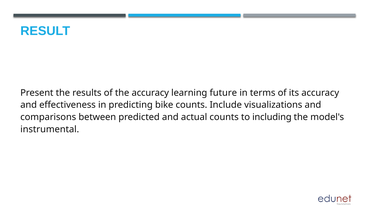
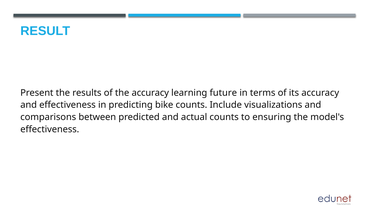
including: including -> ensuring
instrumental at (50, 130): instrumental -> effectiveness
